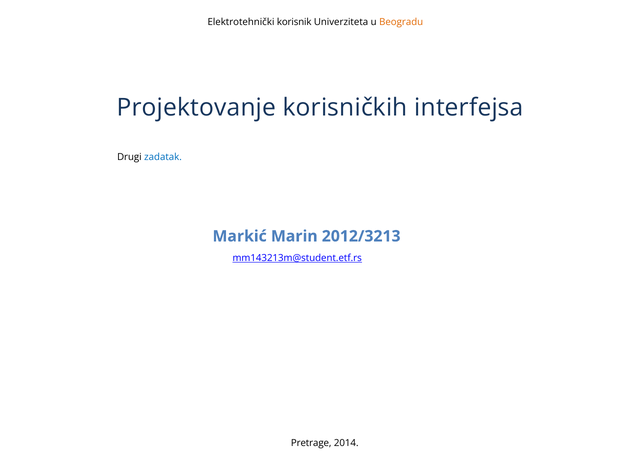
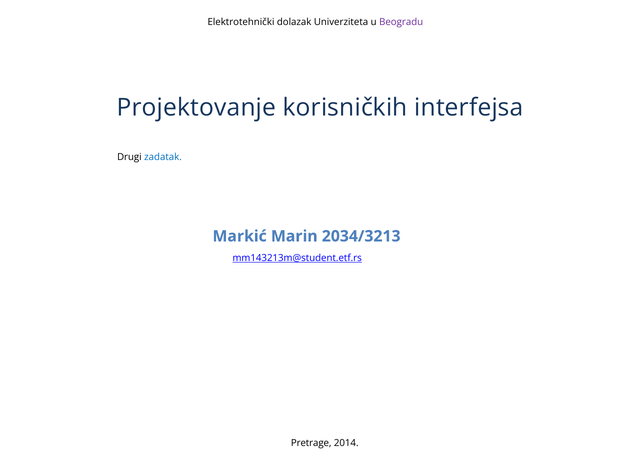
korisnik: korisnik -> dolazak
Beogradu colour: orange -> purple
2012/3213: 2012/3213 -> 2034/3213
